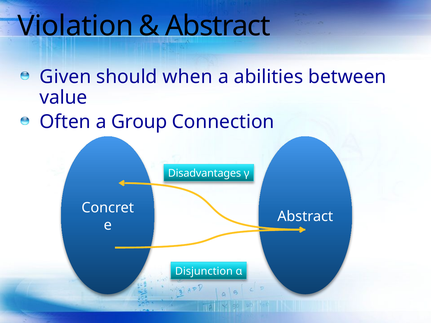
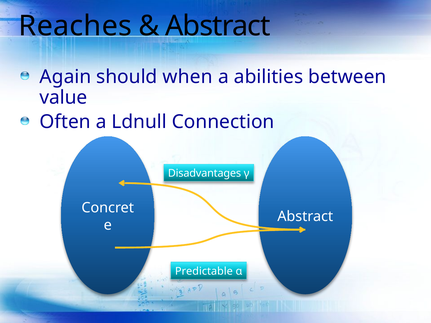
Violation: Violation -> Reaches
Given: Given -> Again
Group: Group -> Ldnull
Disjunction: Disjunction -> Predictable
